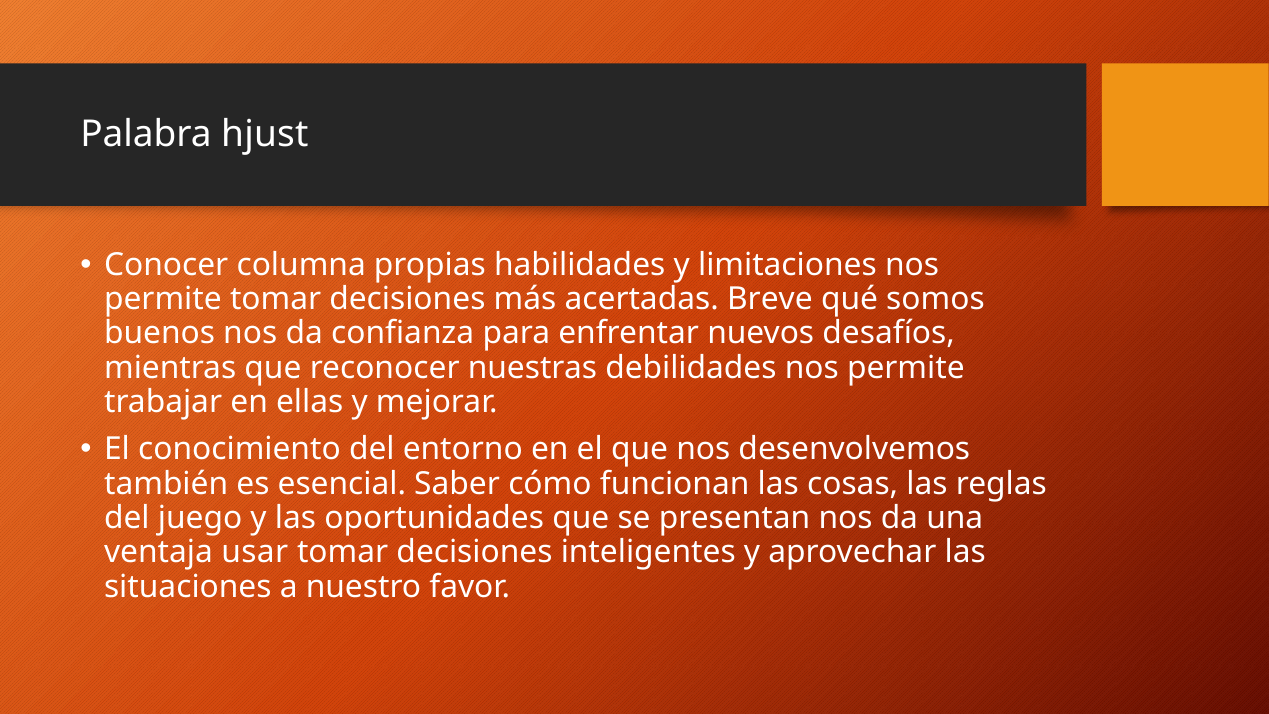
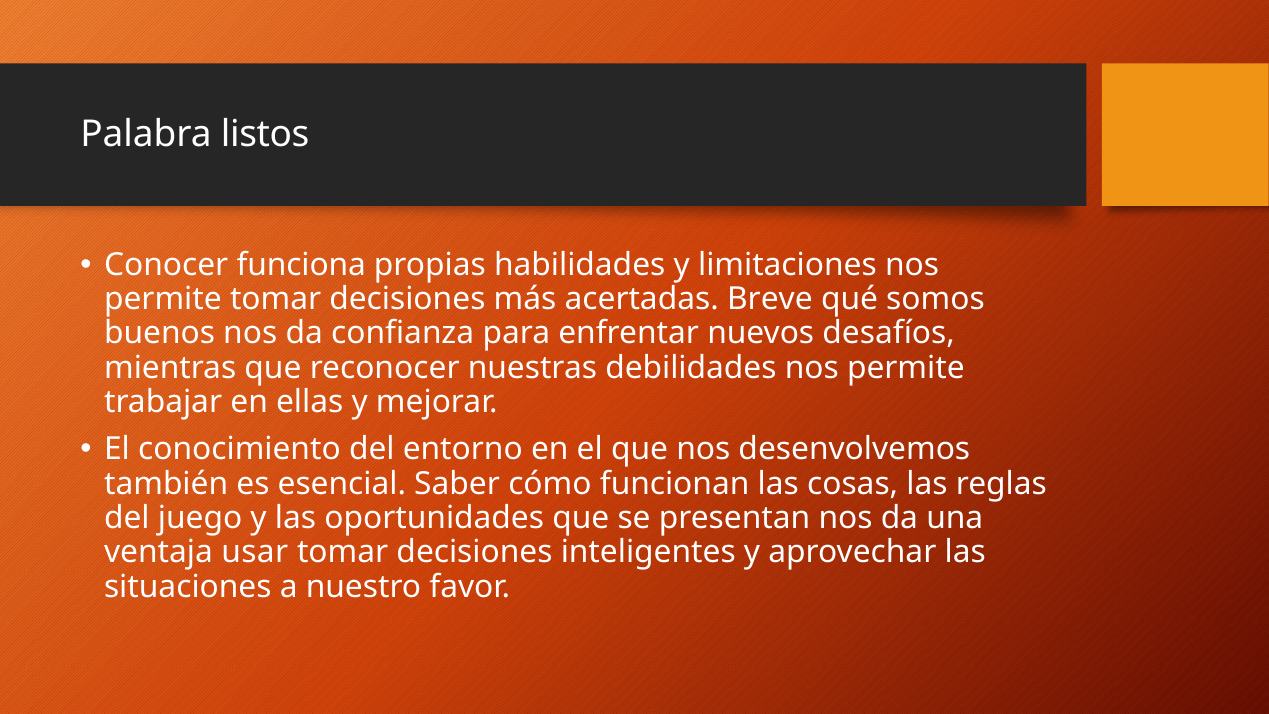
hjust: hjust -> listos
columna: columna -> funciona
